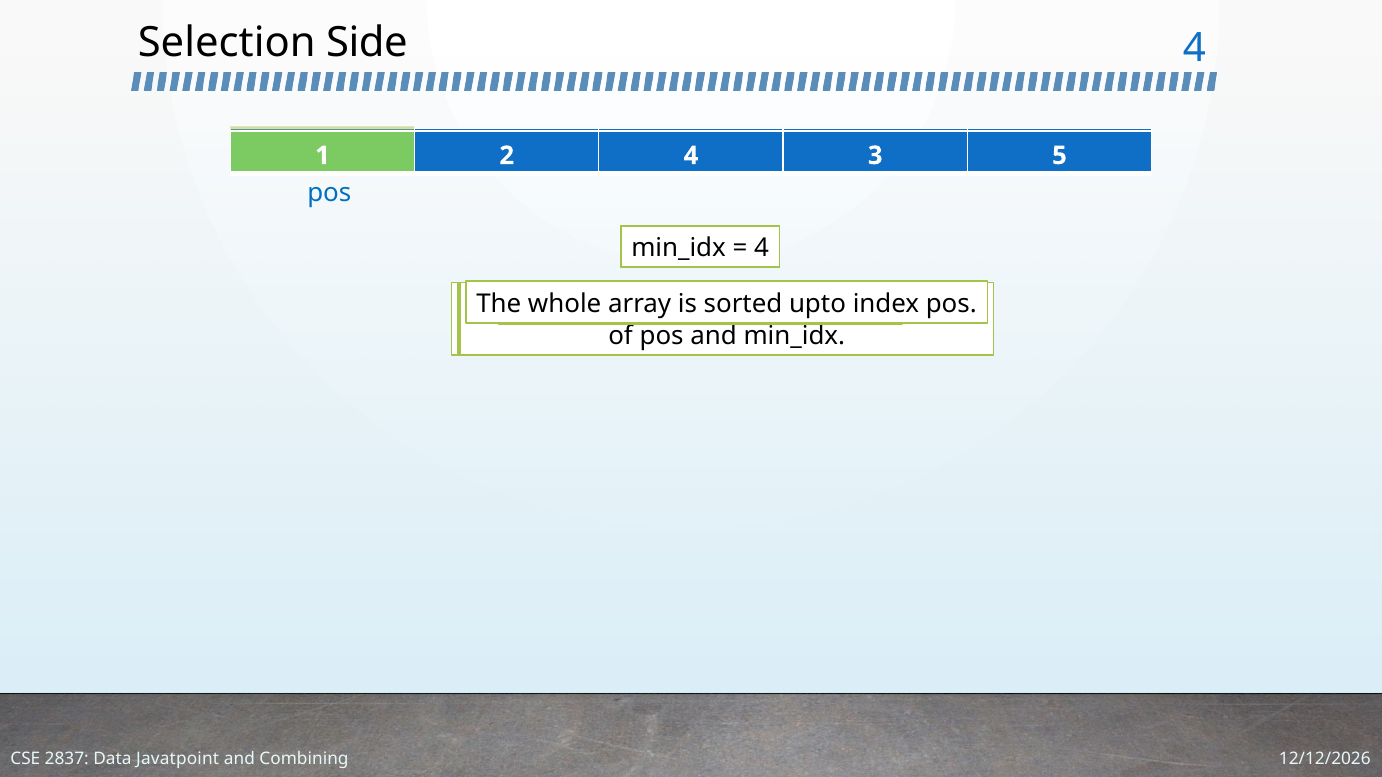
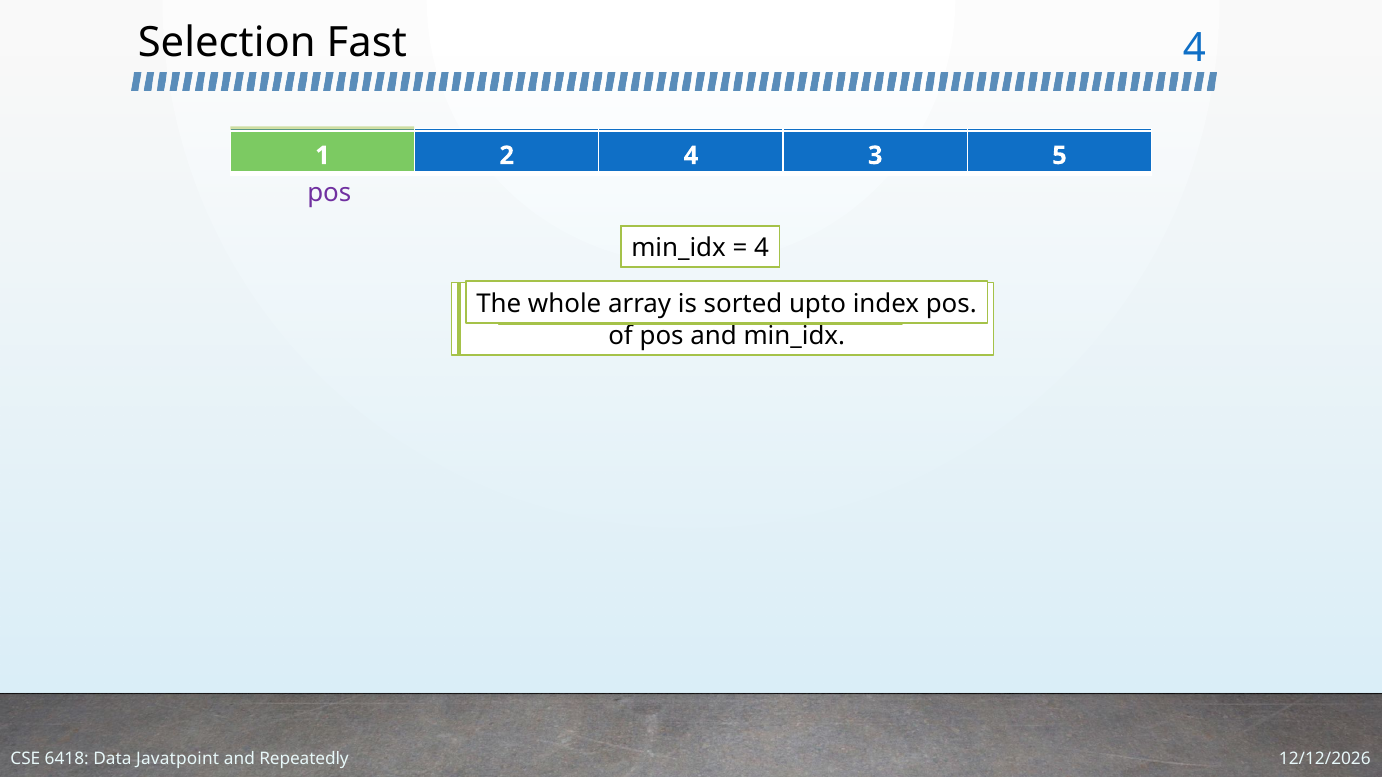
Side: Side -> Fast
pos at (329, 193) colour: blue -> purple
2837: 2837 -> 6418
Combining: Combining -> Repeatedly
